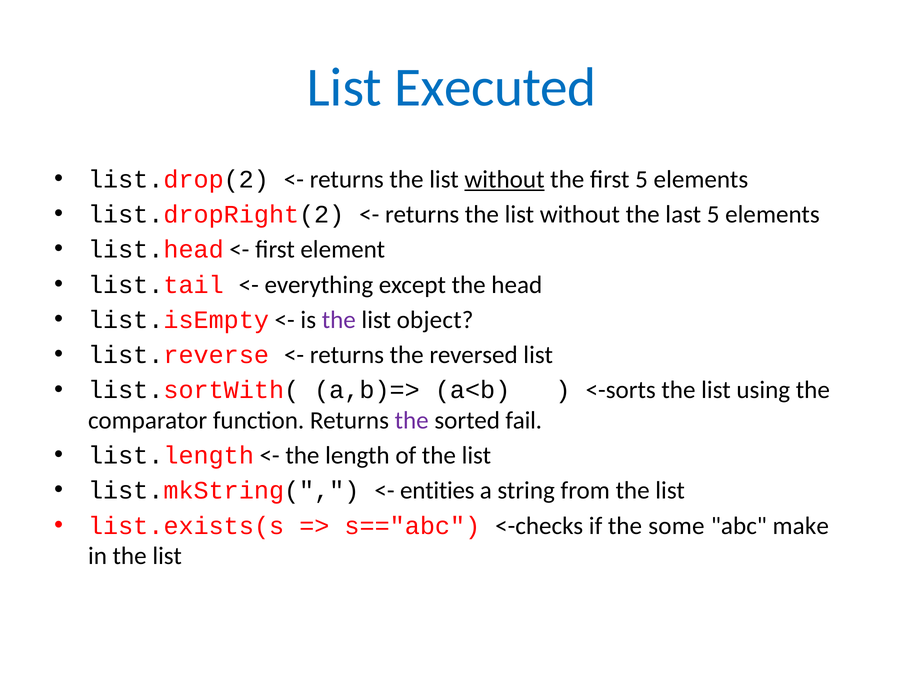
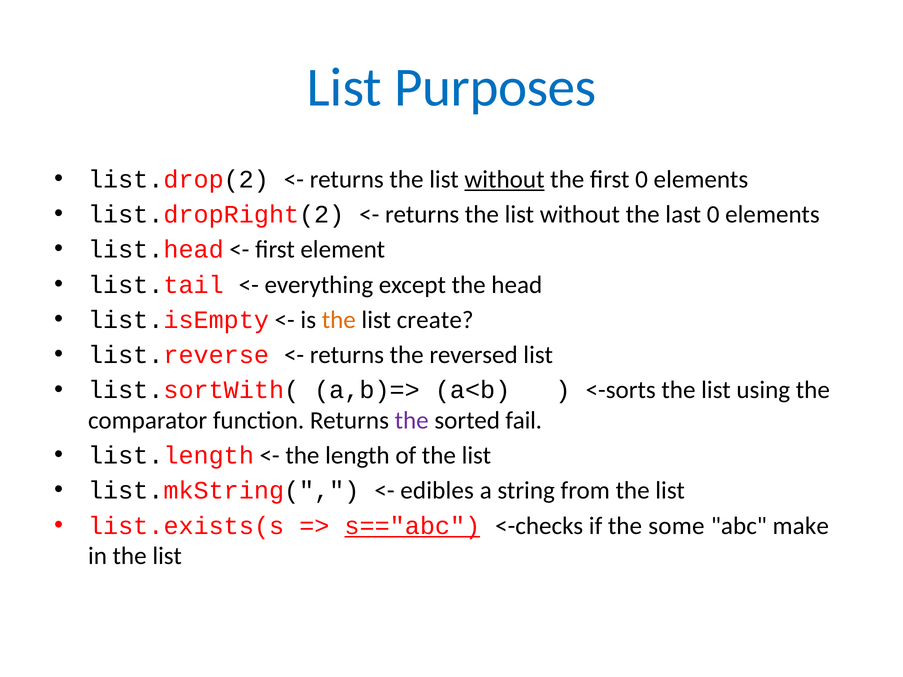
Executed: Executed -> Purposes
first 5: 5 -> 0
last 5: 5 -> 0
the at (339, 320) colour: purple -> orange
object: object -> create
entities: entities -> edibles
s=="abc underline: none -> present
